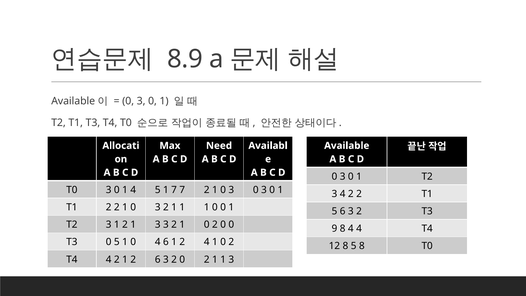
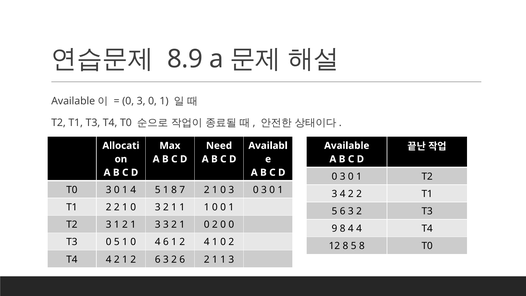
1 7: 7 -> 8
3 2 0: 0 -> 6
